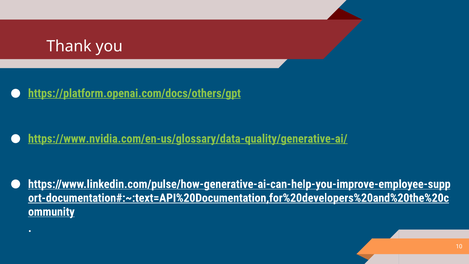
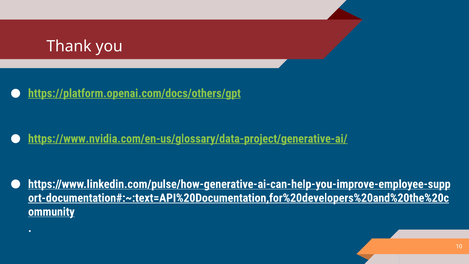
https://www.nvidia.com/en-us/glossary/data-quality/generative-ai/: https://www.nvidia.com/en-us/glossary/data-quality/generative-ai/ -> https://www.nvidia.com/en-us/glossary/data-project/generative-ai/
